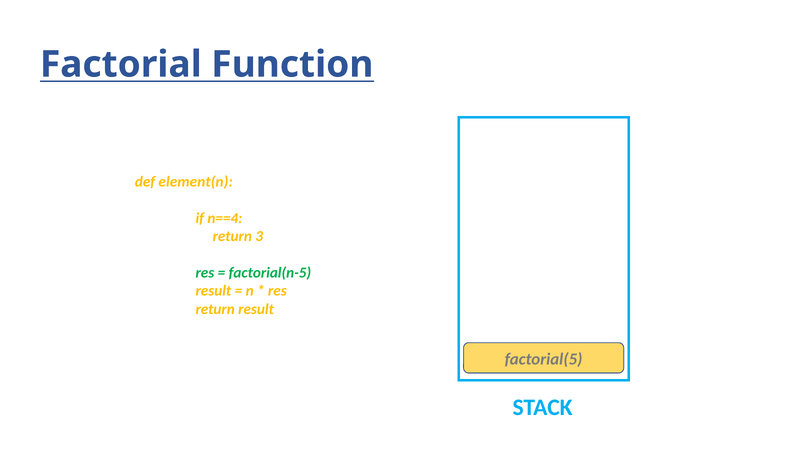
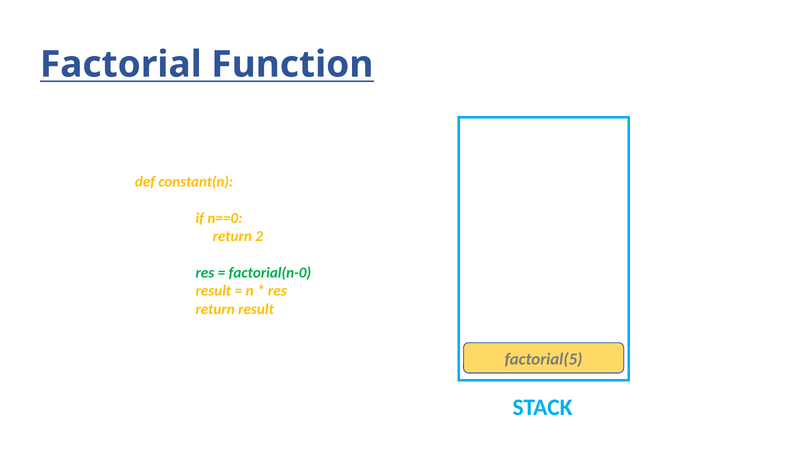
element(n: element(n -> constant(n
n==4: n==4 -> n==0
3: 3 -> 2
factorial(n-5: factorial(n-5 -> factorial(n-0
